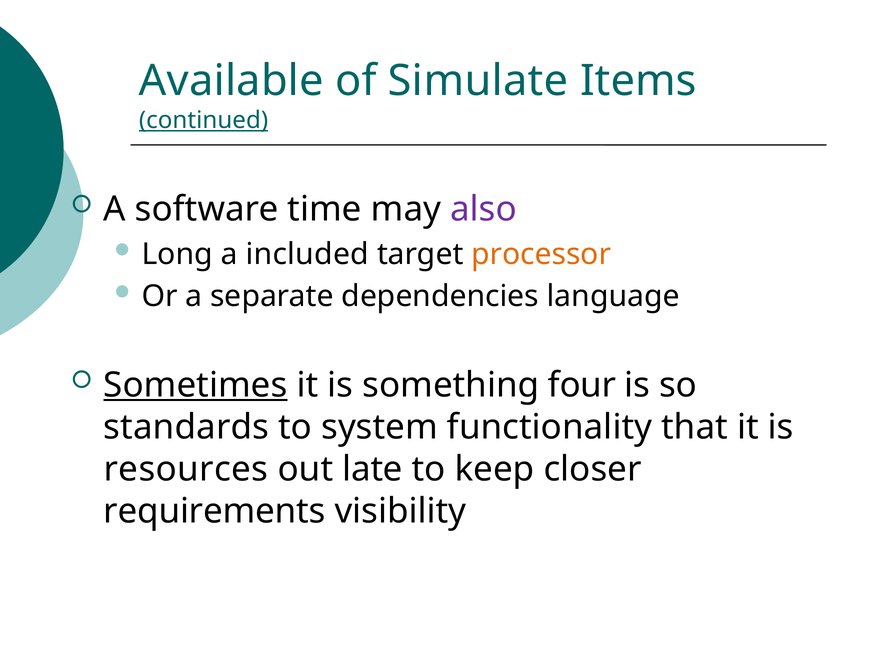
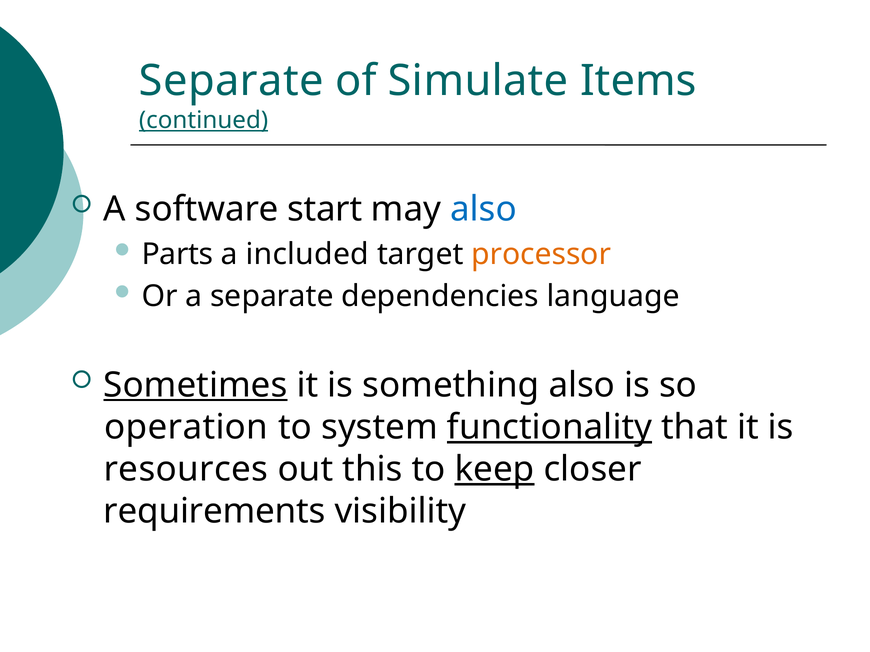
Available at (231, 81): Available -> Separate
time: time -> start
also at (484, 210) colour: purple -> blue
Long: Long -> Parts
something four: four -> also
standards: standards -> operation
functionality underline: none -> present
late: late -> this
keep underline: none -> present
